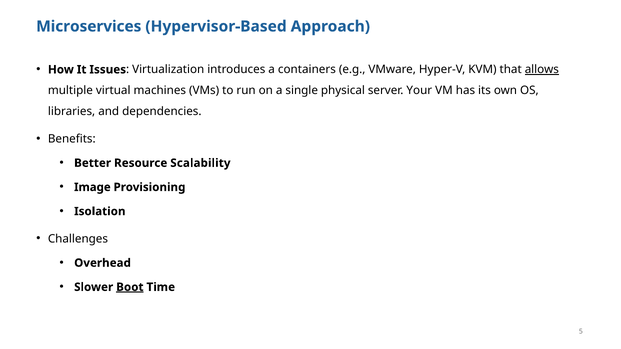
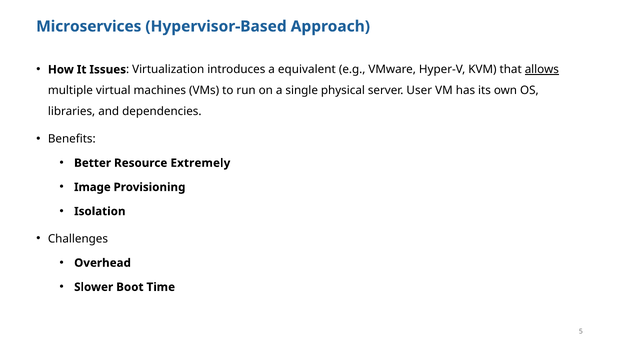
containers: containers -> equivalent
Your: Your -> User
Scalability: Scalability -> Extremely
Boot underline: present -> none
